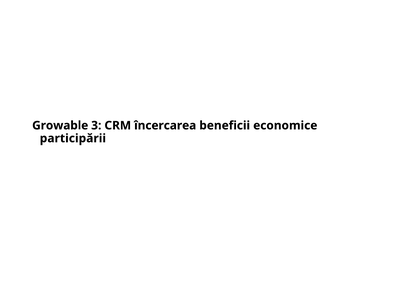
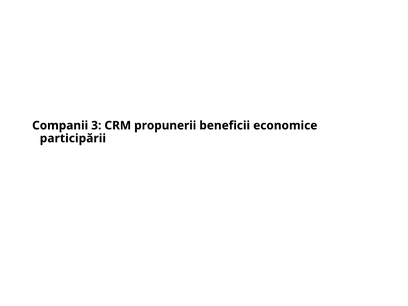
Growable: Growable -> Companii
încercarea: încercarea -> propunerii
